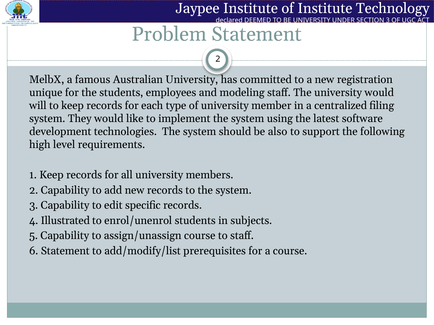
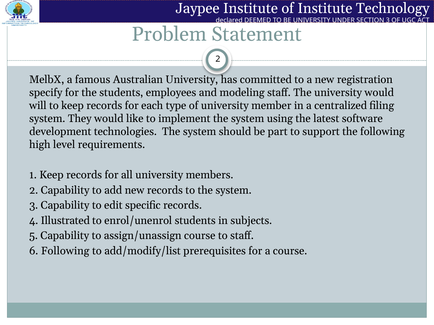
unique: unique -> specify
also: also -> part
6 Statement: Statement -> Following
